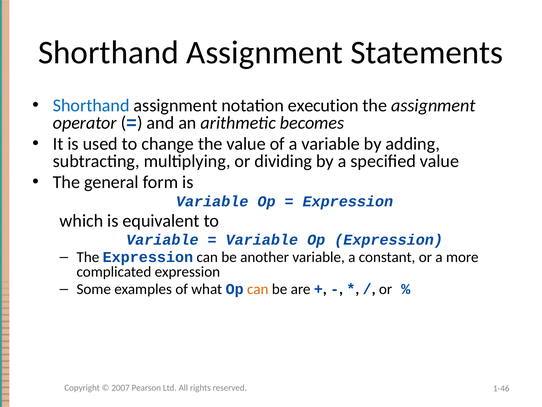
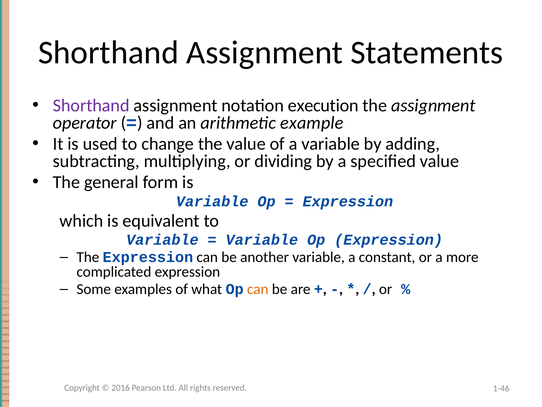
Shorthand at (91, 105) colour: blue -> purple
becomes: becomes -> example
2007: 2007 -> 2016
